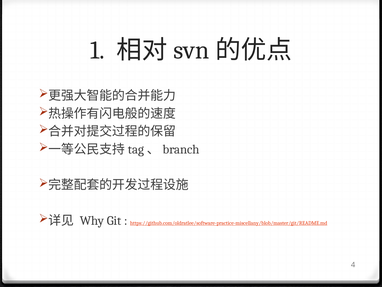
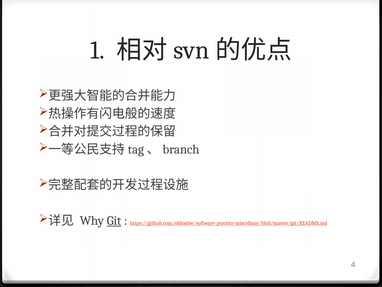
Git underline: none -> present
